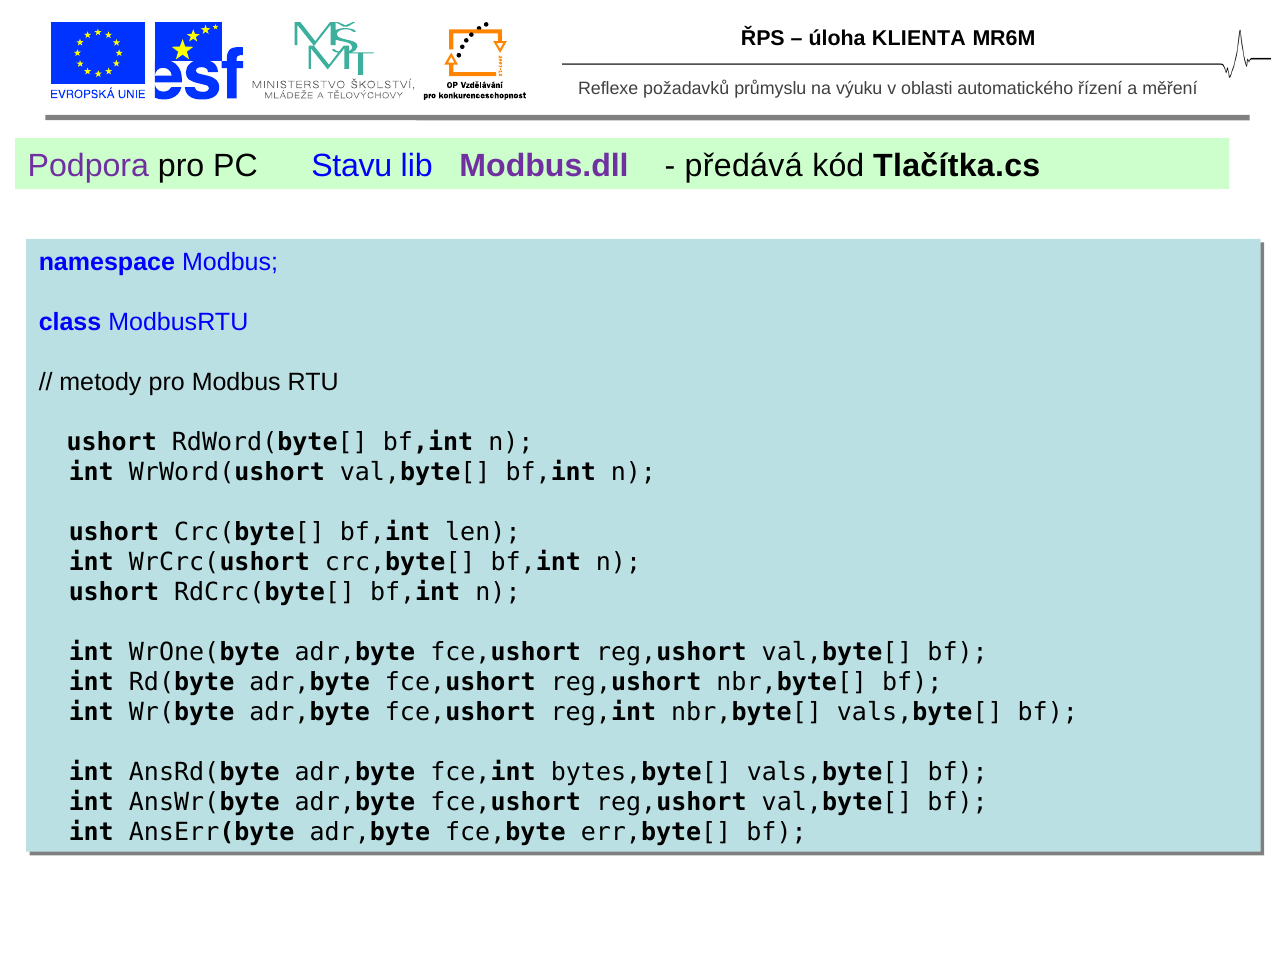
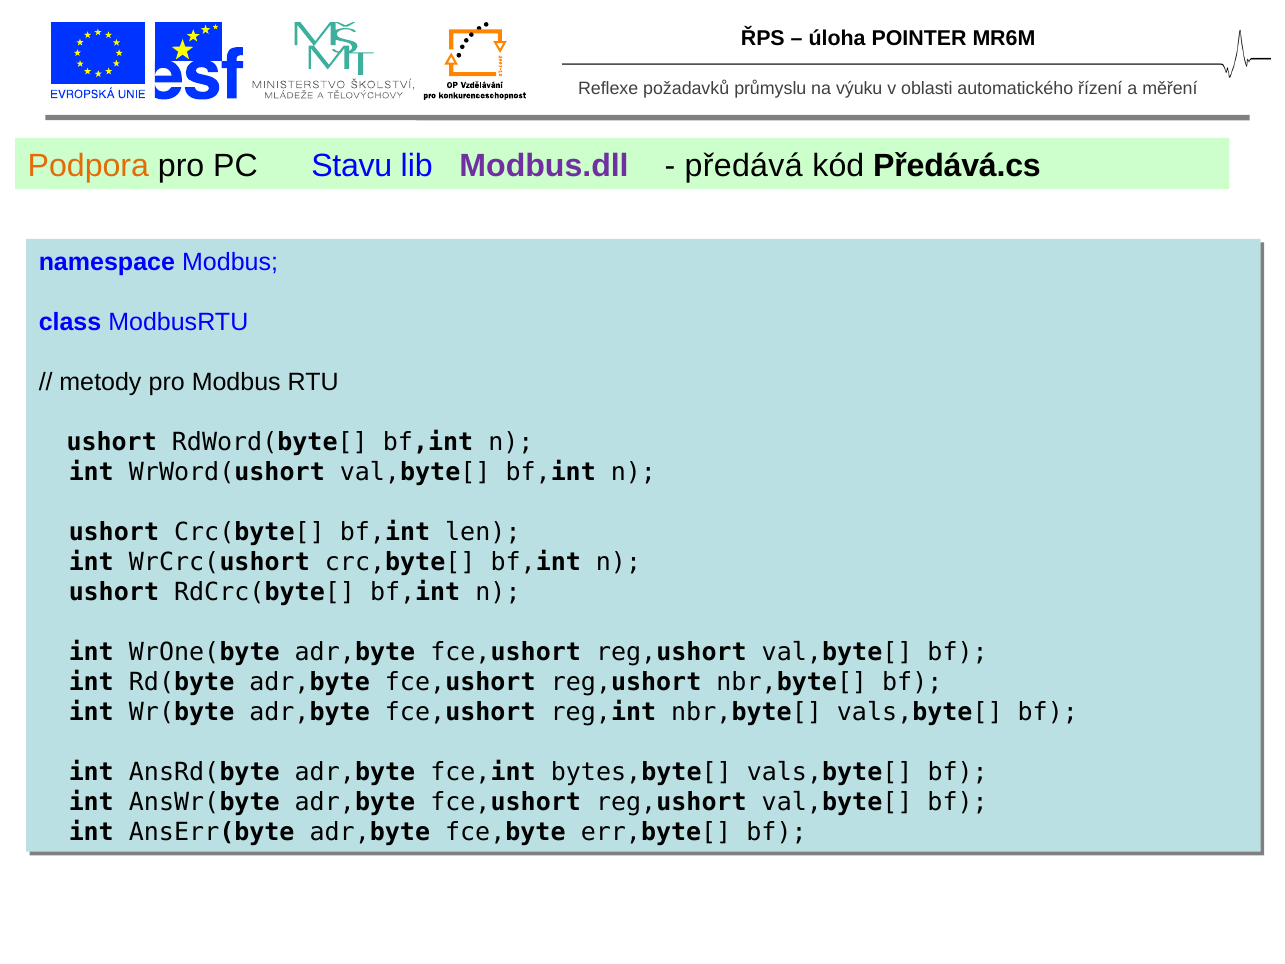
KLIENTA: KLIENTA -> POINTER
Podpora colour: purple -> orange
Tlačítka.cs: Tlačítka.cs -> Předává.cs
